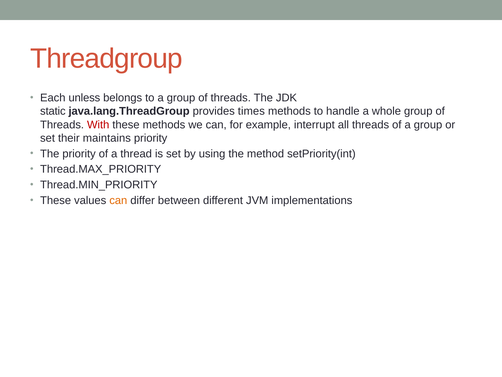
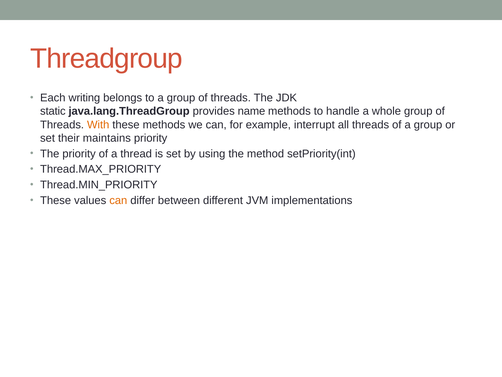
unless: unless -> writing
times: times -> name
With colour: red -> orange
